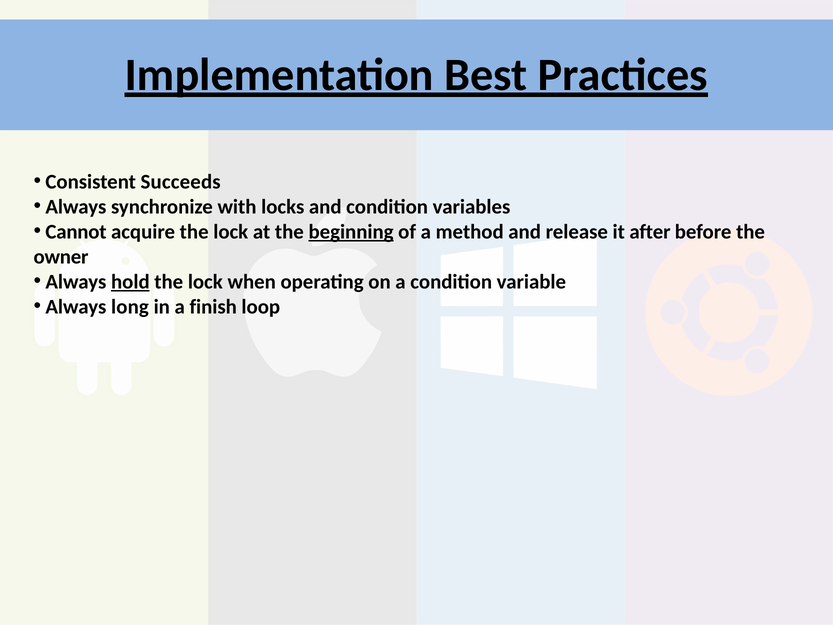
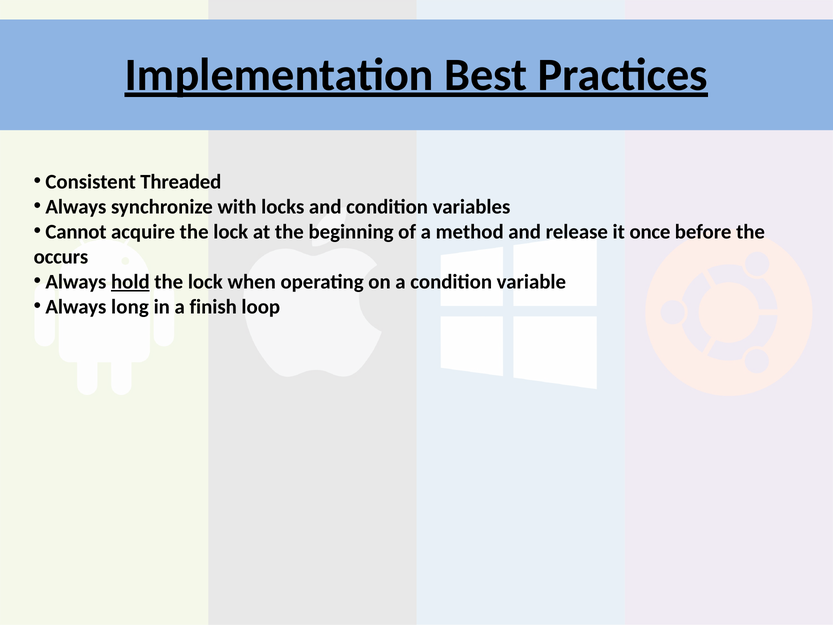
Succeeds: Succeeds -> Threaded
beginning underline: present -> none
after: after -> once
owner: owner -> occurs
